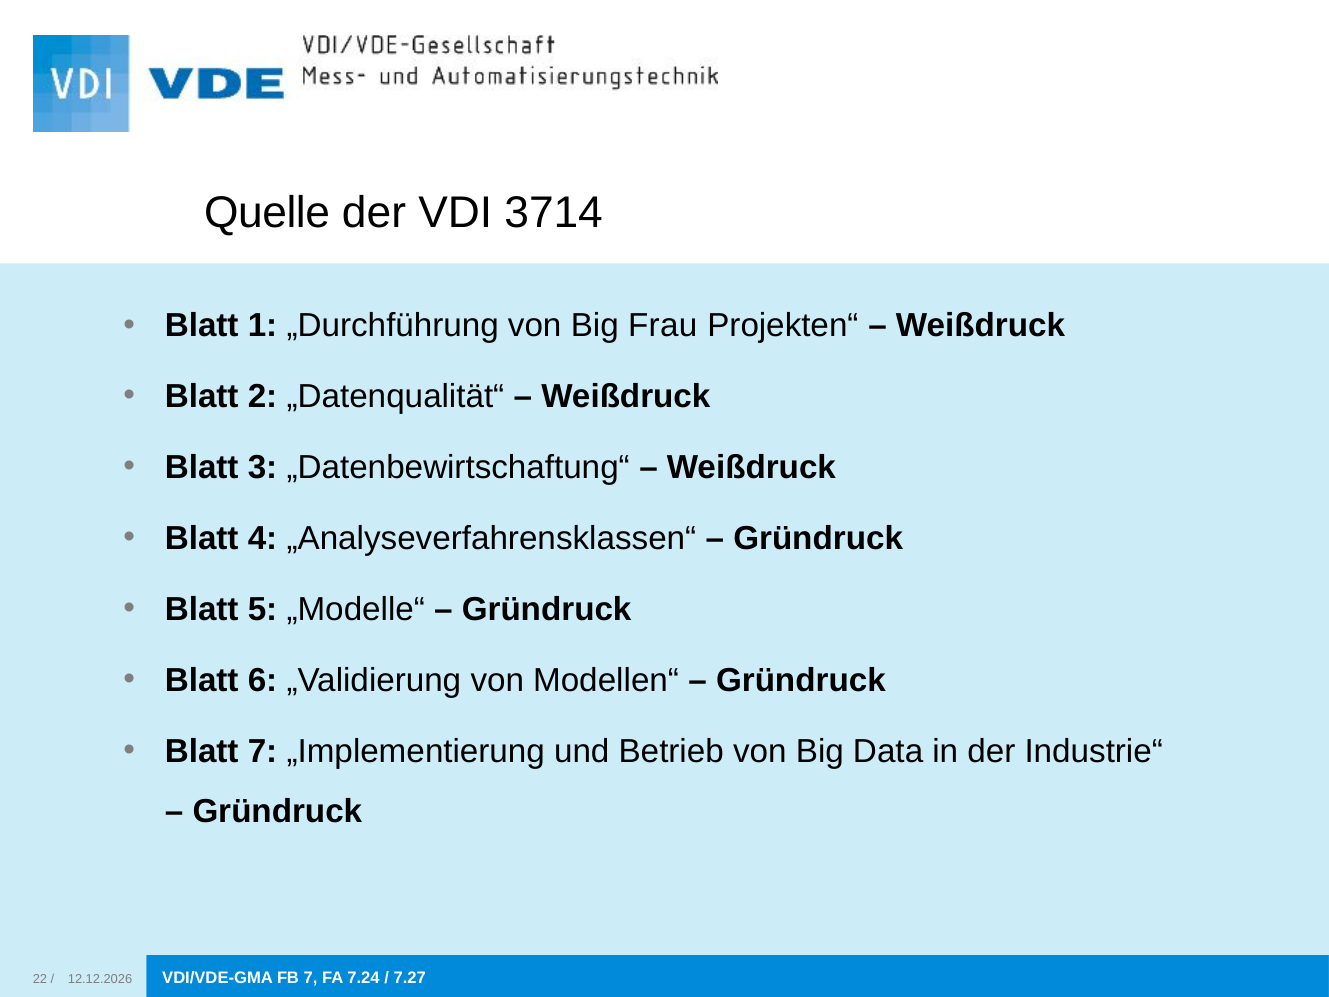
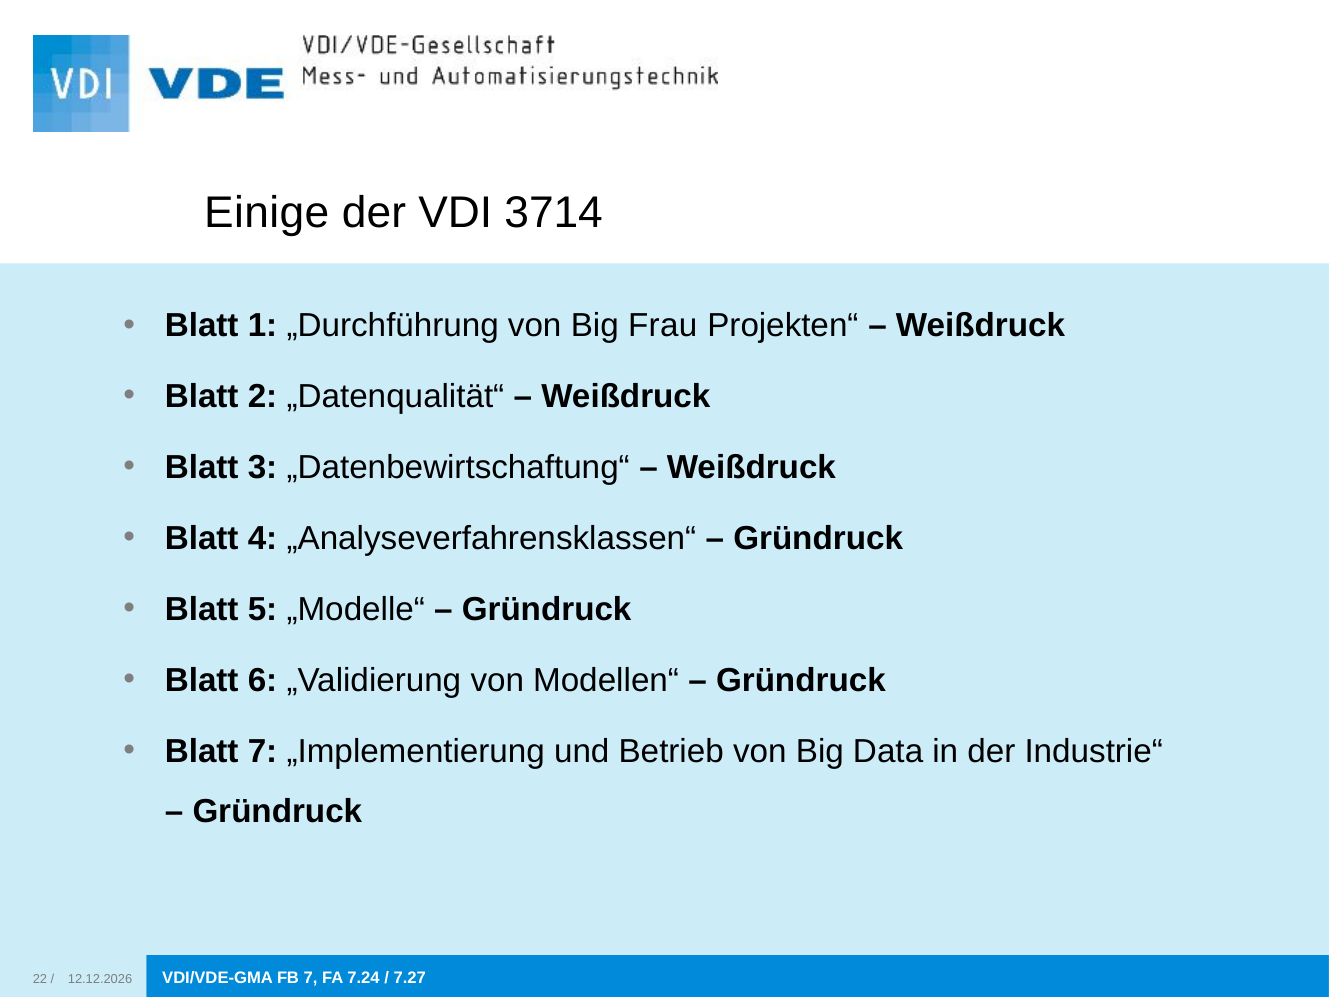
Quelle: Quelle -> Einige
